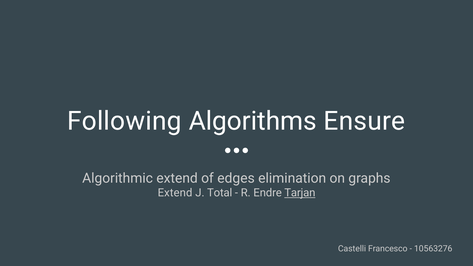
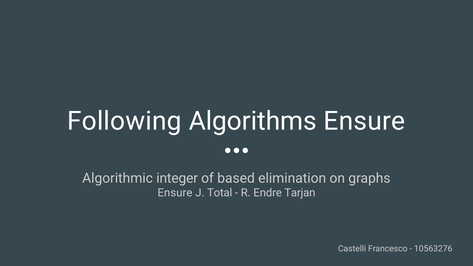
Algorithmic extend: extend -> integer
edges: edges -> based
Extend at (175, 193): Extend -> Ensure
Tarjan underline: present -> none
